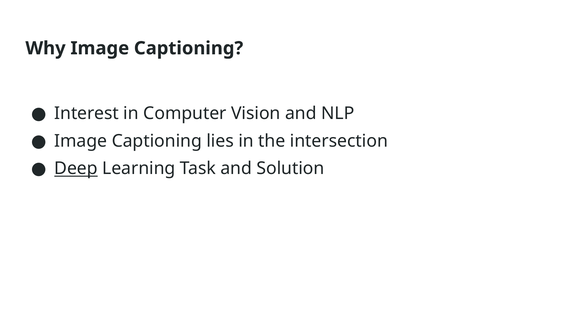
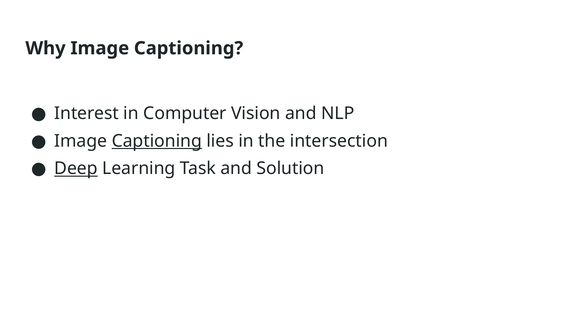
Captioning at (157, 141) underline: none -> present
